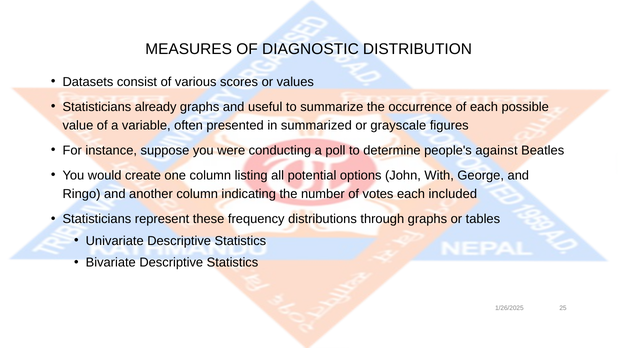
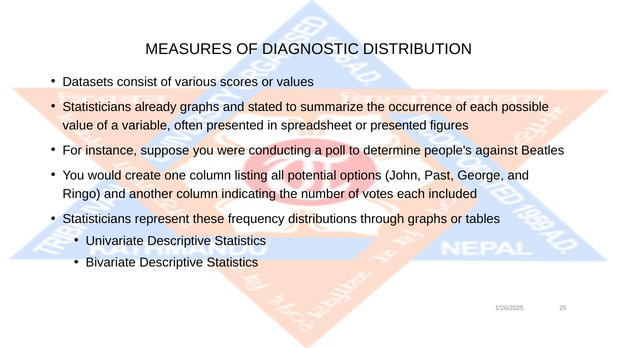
useful: useful -> stated
summarized: summarized -> spreadsheet
or grayscale: grayscale -> presented
With: With -> Past
